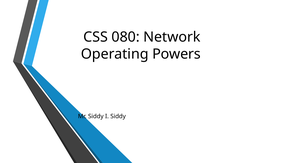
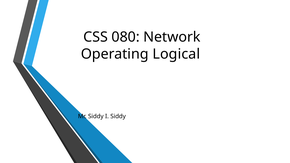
Powers: Powers -> Logical
